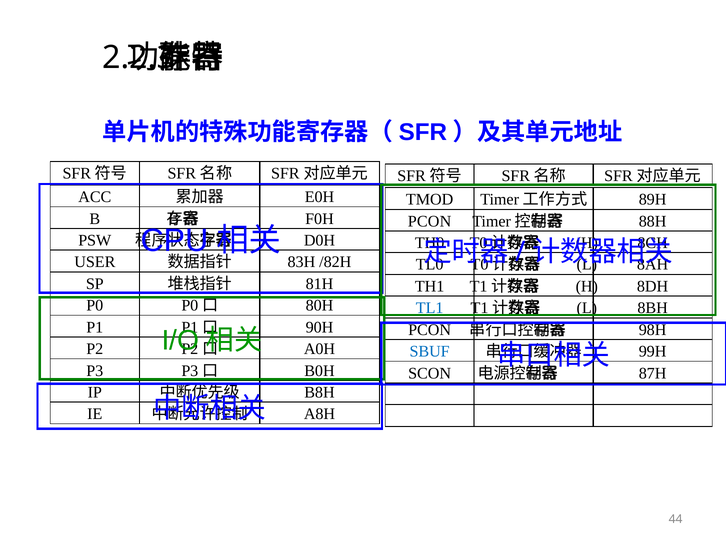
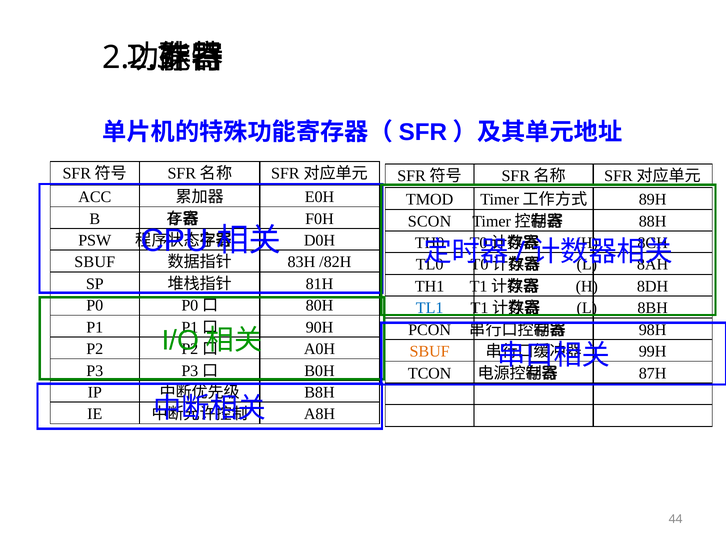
PCON at (430, 221): PCON -> SCON
USER at (95, 262): USER -> SBUF
SBUF at (430, 351) colour: blue -> orange
SCON: SCON -> TCON
